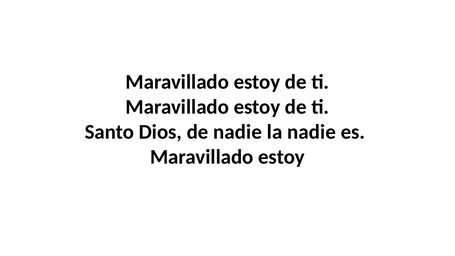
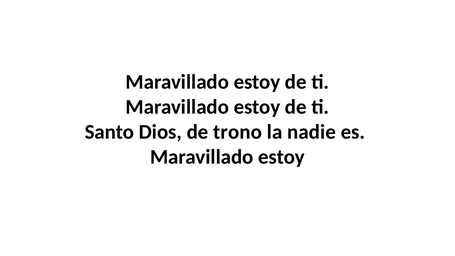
de nadie: nadie -> trono
